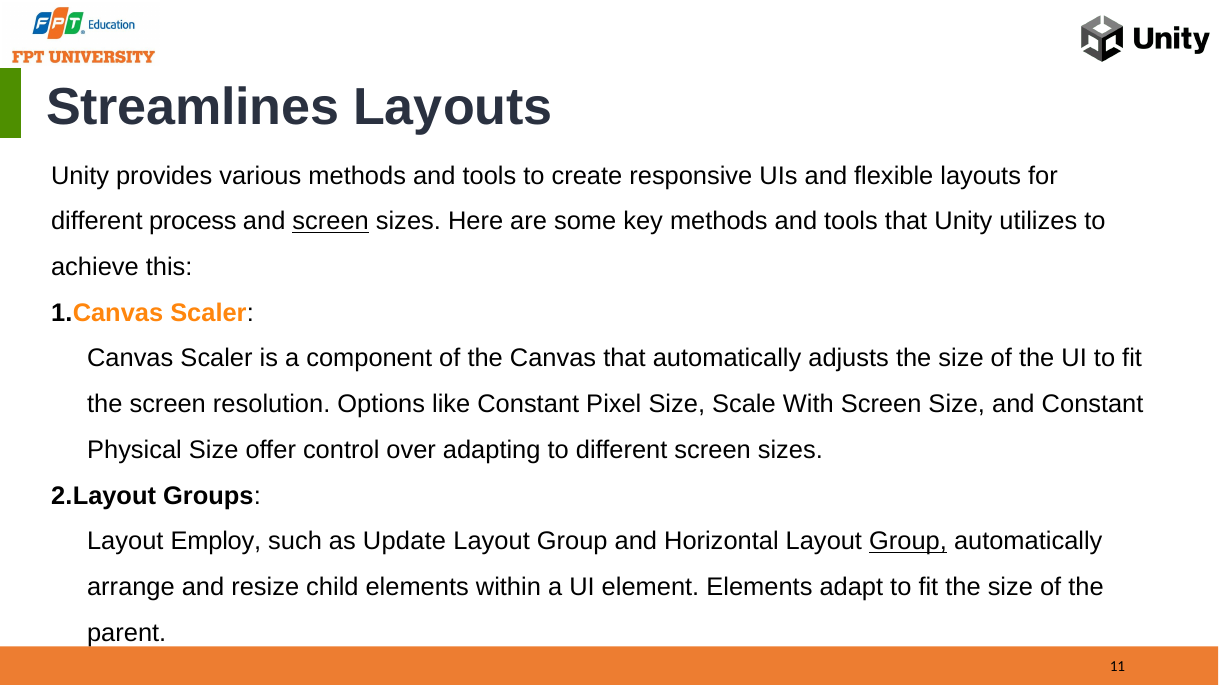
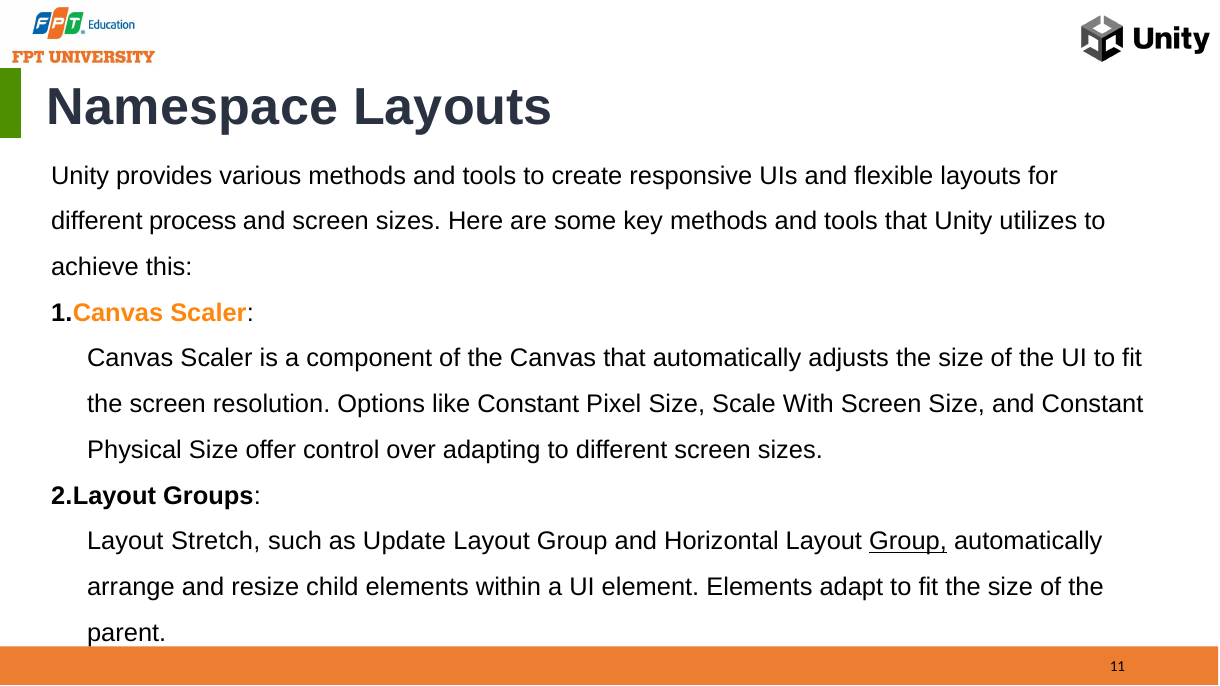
Streamlines: Streamlines -> Namespace
screen at (331, 221) underline: present -> none
Employ: Employ -> Stretch
